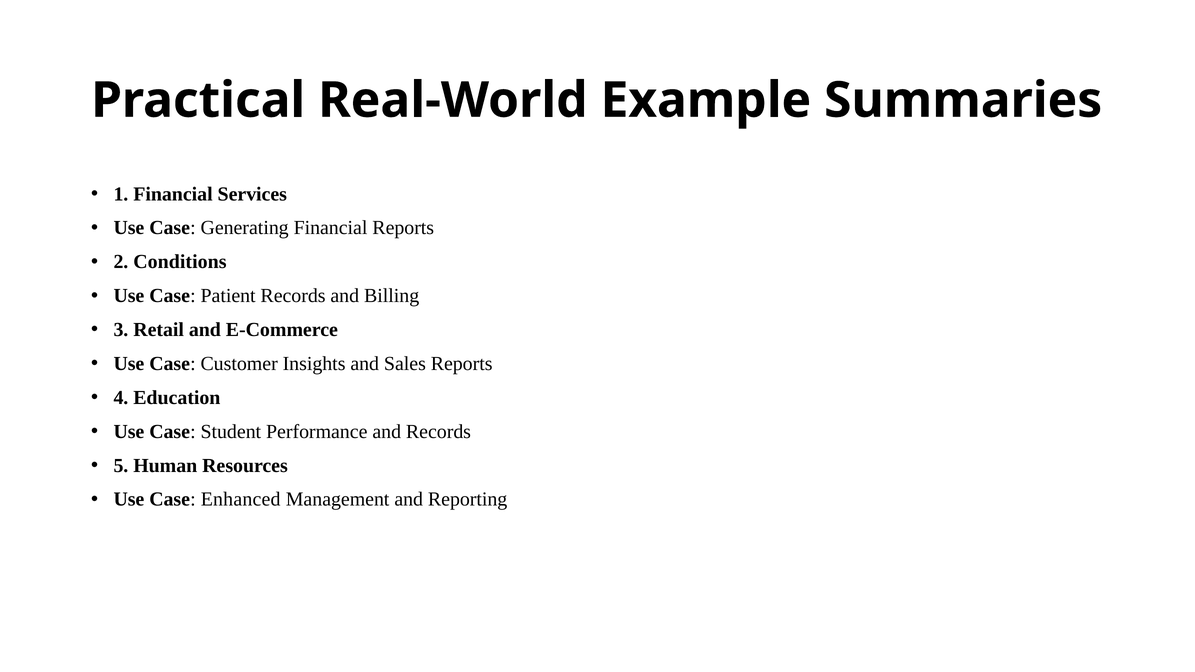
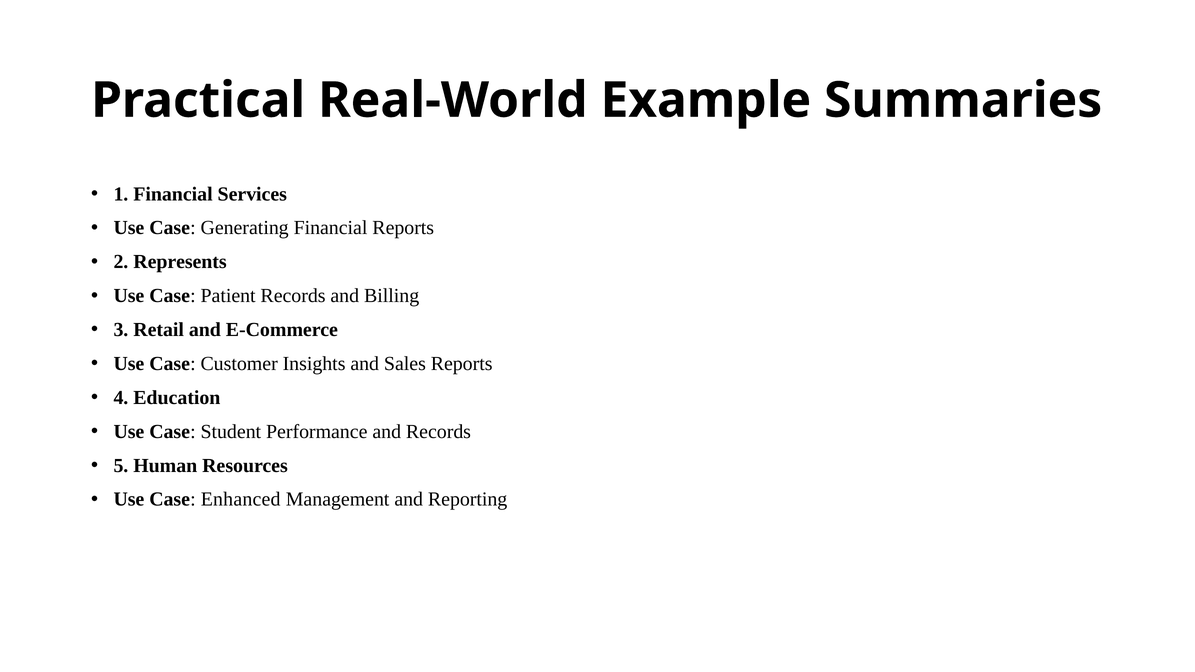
Conditions: Conditions -> Represents
